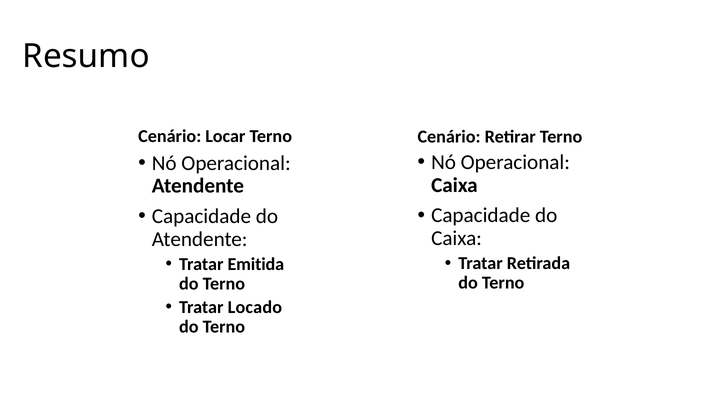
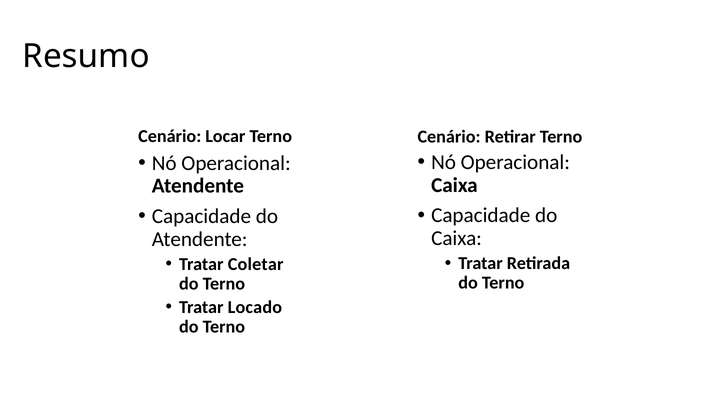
Emitida: Emitida -> Coletar
